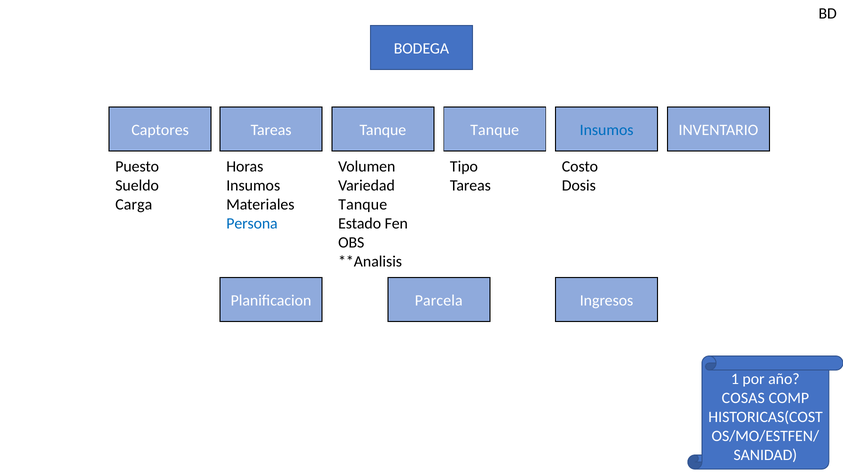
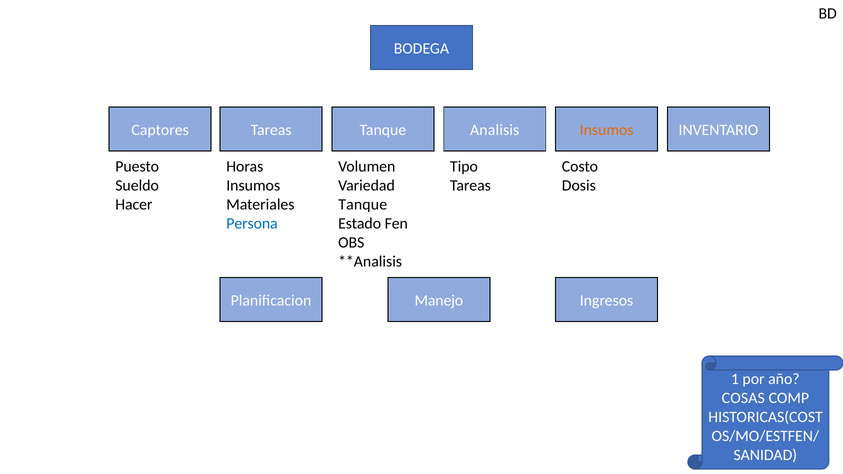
Tanque at (495, 130): Tanque -> Analisis
Insumos at (607, 130) colour: blue -> orange
Carga: Carga -> Hacer
Parcela: Parcela -> Manejo
